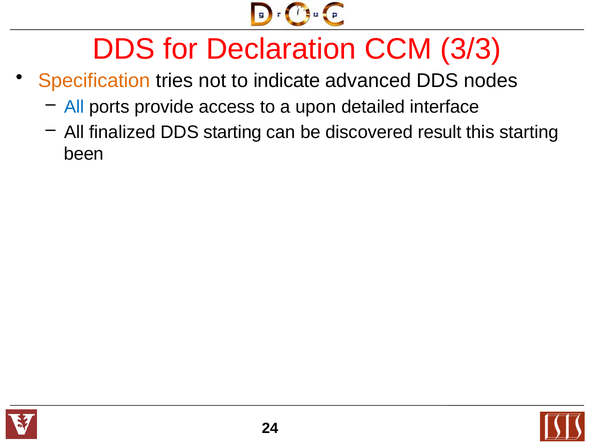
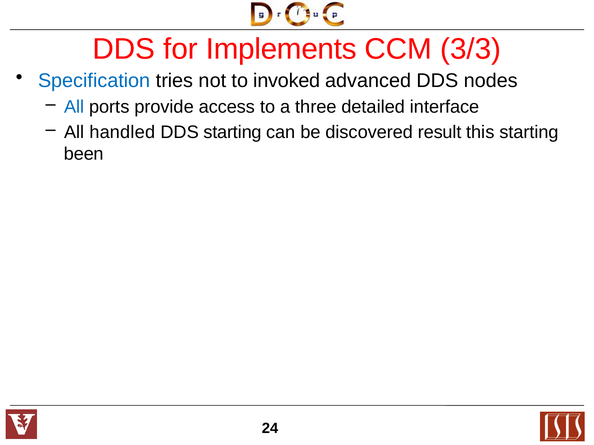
Declaration: Declaration -> Implements
Specification colour: orange -> blue
indicate: indicate -> invoked
upon: upon -> three
finalized: finalized -> handled
